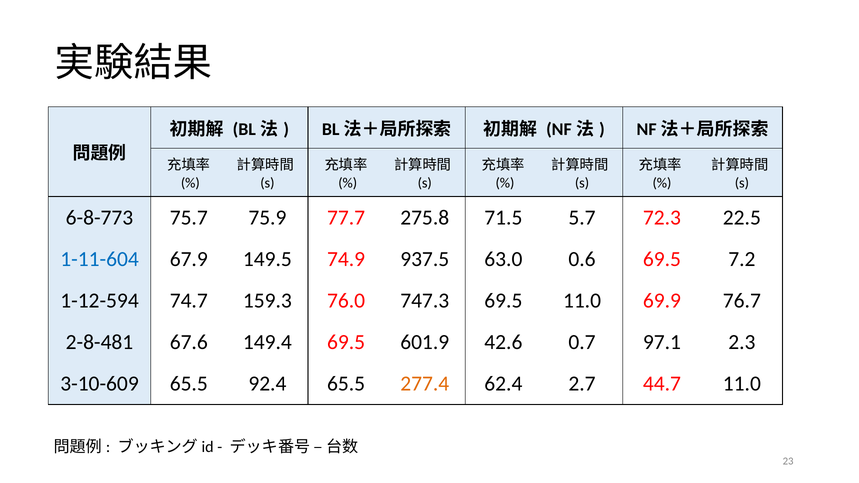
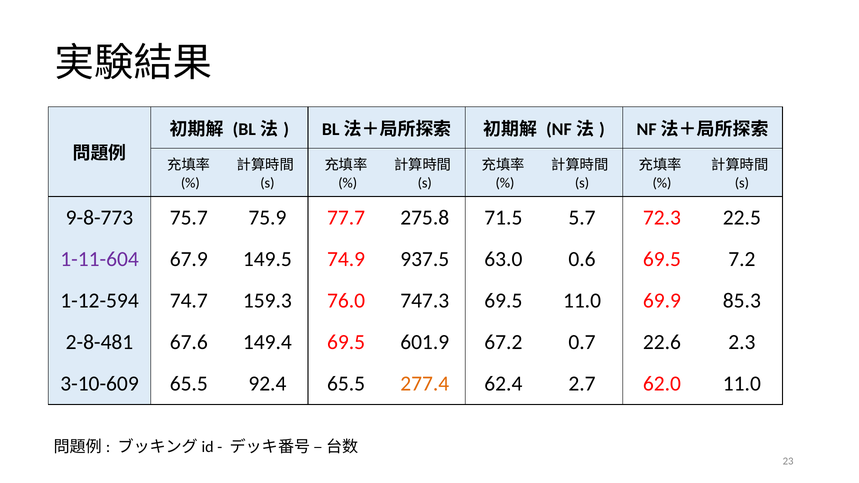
6-8-773: 6-8-773 -> 9-8-773
1-11-604 colour: blue -> purple
76.7: 76.7 -> 85.3
42.6: 42.6 -> 67.2
97.1: 97.1 -> 22.6
44.7: 44.7 -> 62.0
